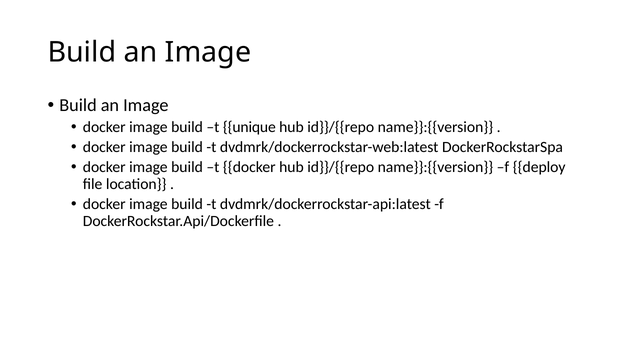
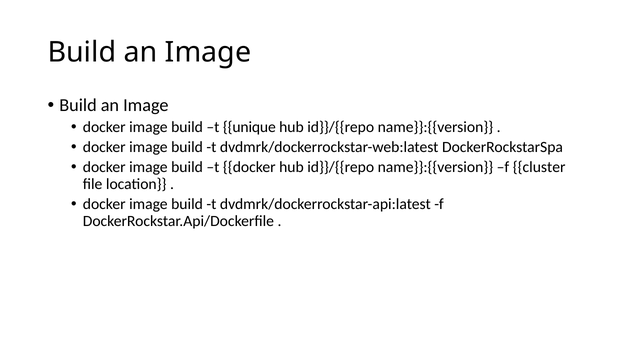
deploy: deploy -> cluster
